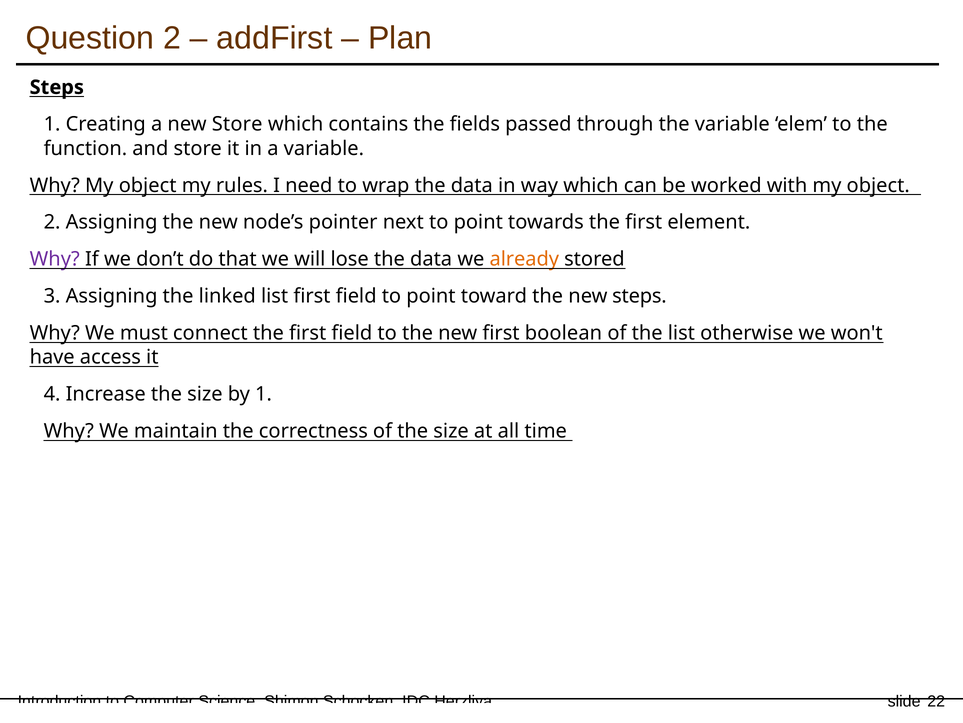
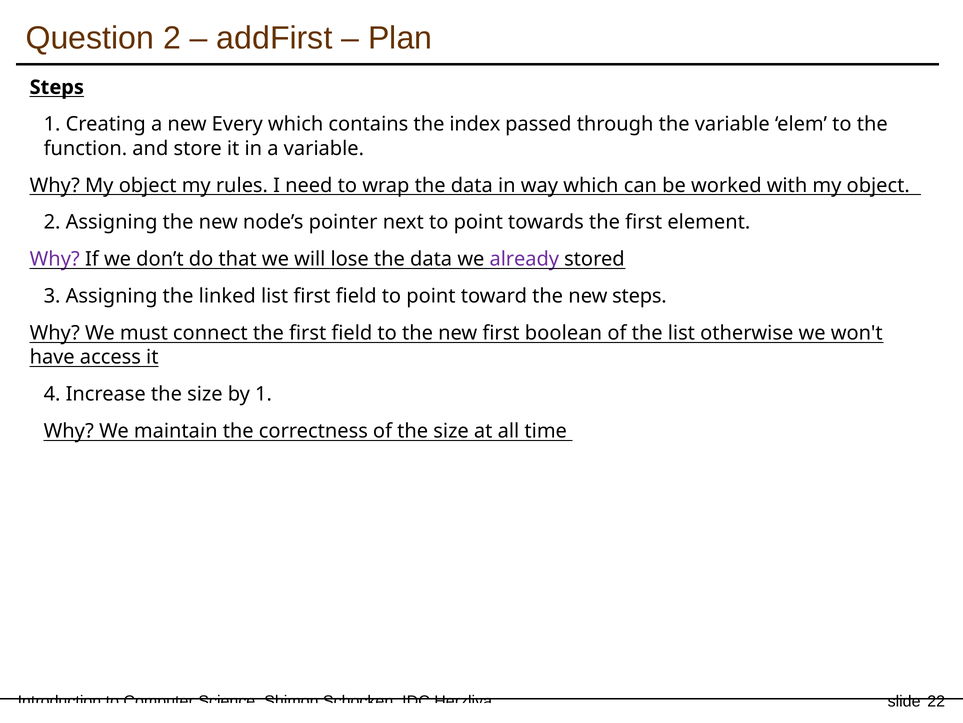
new Store: Store -> Every
fields: fields -> index
already colour: orange -> purple
